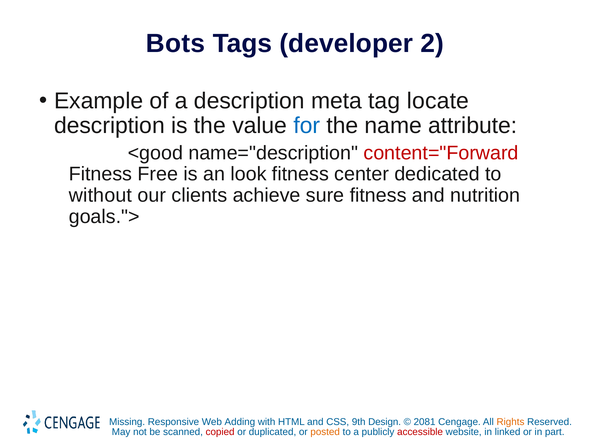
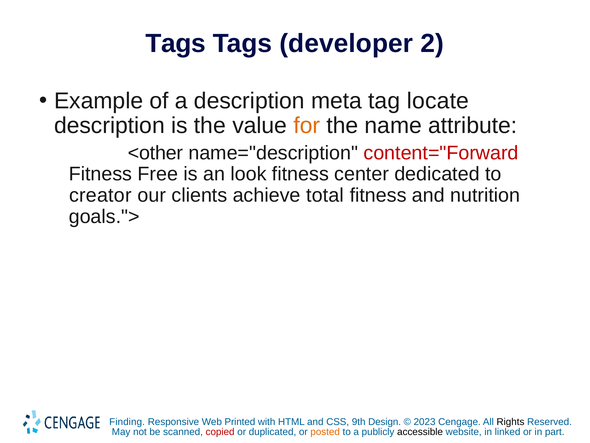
Bots at (175, 44): Bots -> Tags
for colour: blue -> orange
<good: <good -> <other
without: without -> creator
sure: sure -> total
Missing: Missing -> Finding
Adding: Adding -> Printed
2081: 2081 -> 2023
Rights colour: orange -> black
accessible colour: red -> black
